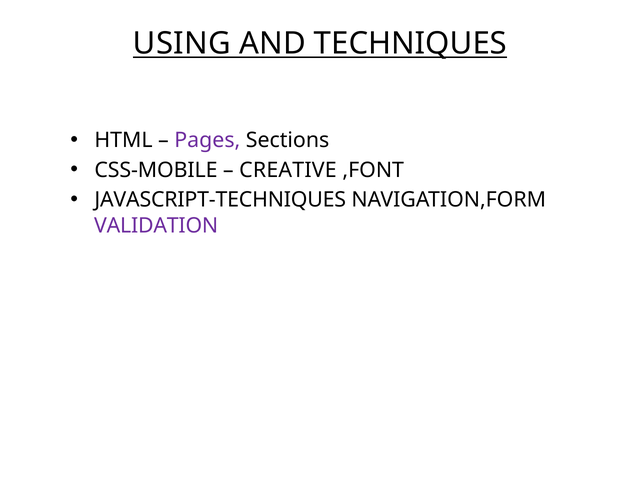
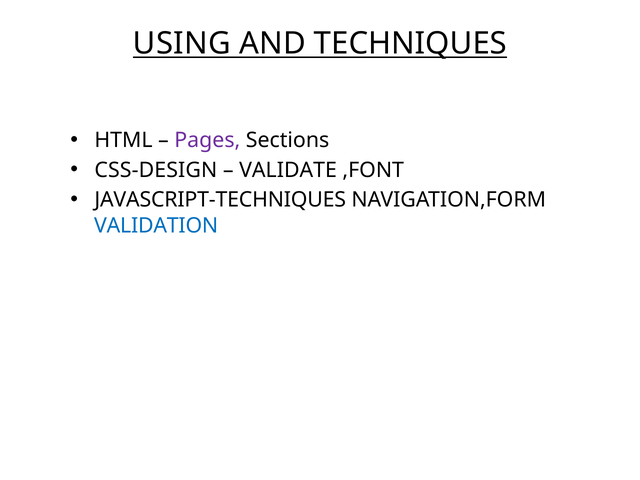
CSS-MOBILE: CSS-MOBILE -> CSS-DESIGN
CREATIVE: CREATIVE -> VALIDATE
VALIDATION colour: purple -> blue
